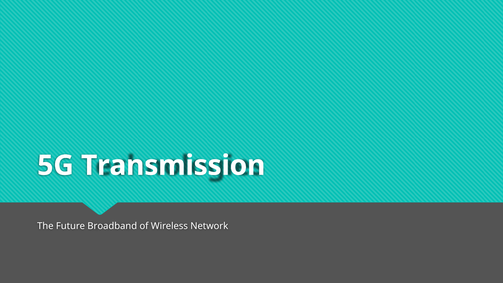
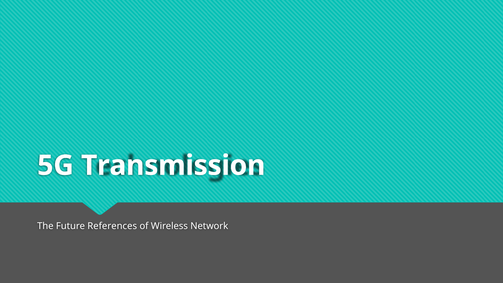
Broadband: Broadband -> References
